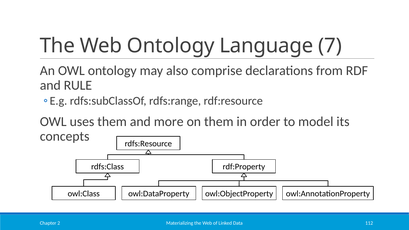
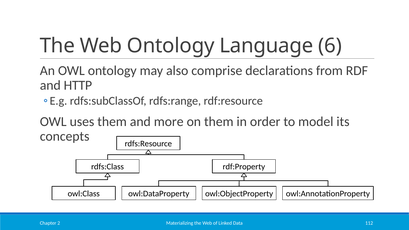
7: 7 -> 6
RULE: RULE -> HTTP
